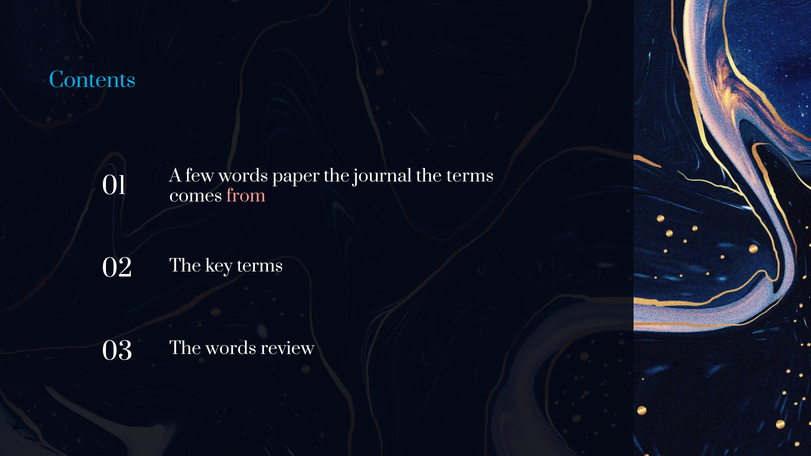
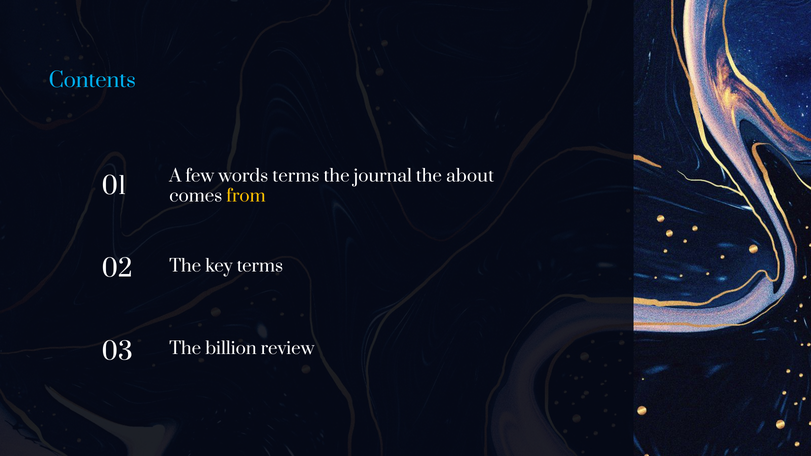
words paper: paper -> terms
the terms: terms -> about
from colour: pink -> yellow
The words: words -> billion
